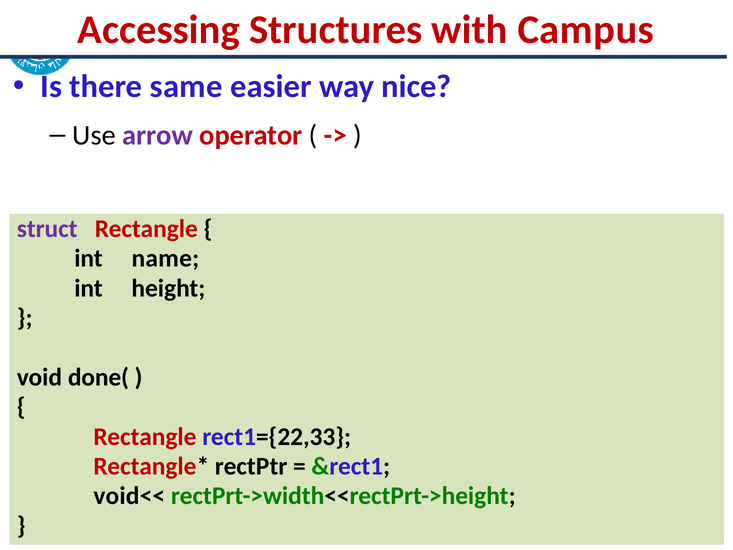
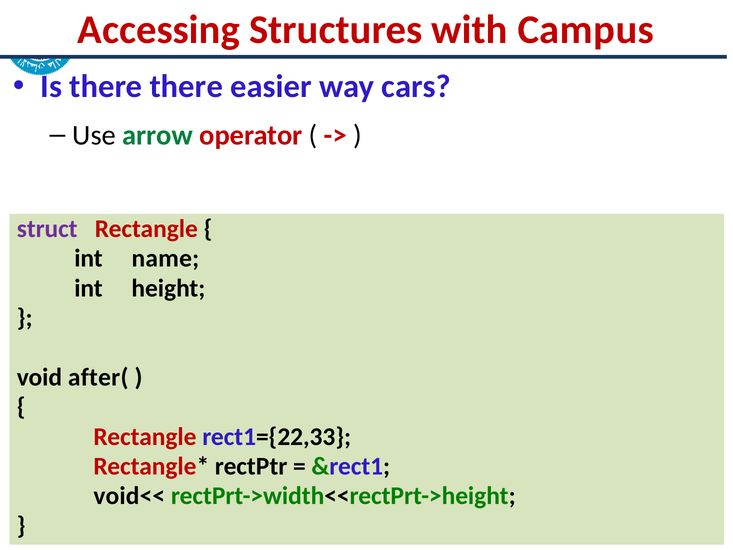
there same: same -> there
nice: nice -> cars
arrow colour: purple -> green
done(: done( -> after(
